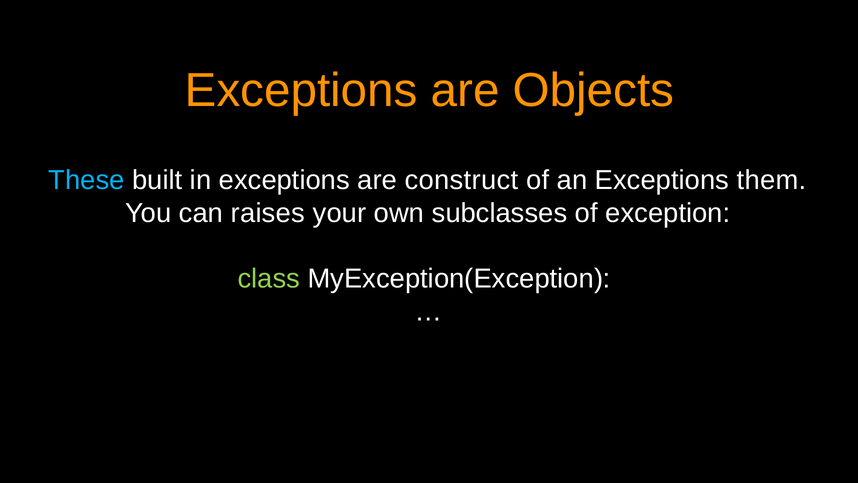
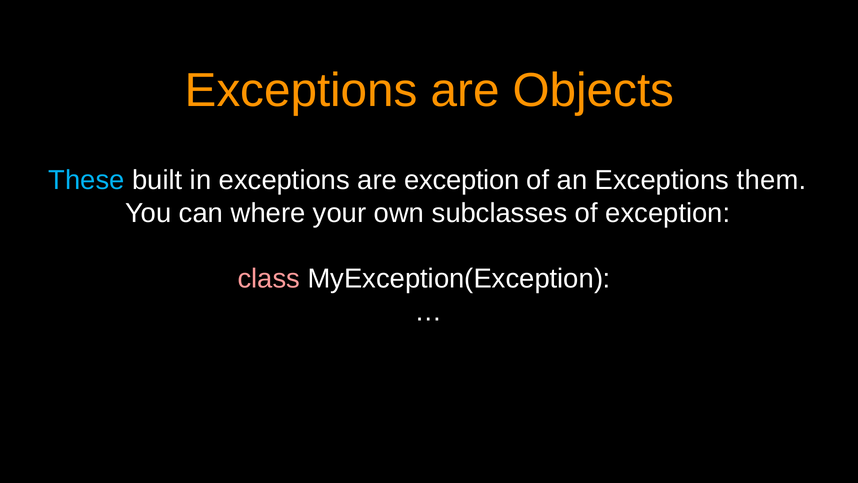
are construct: construct -> exception
raises: raises -> where
class colour: light green -> pink
